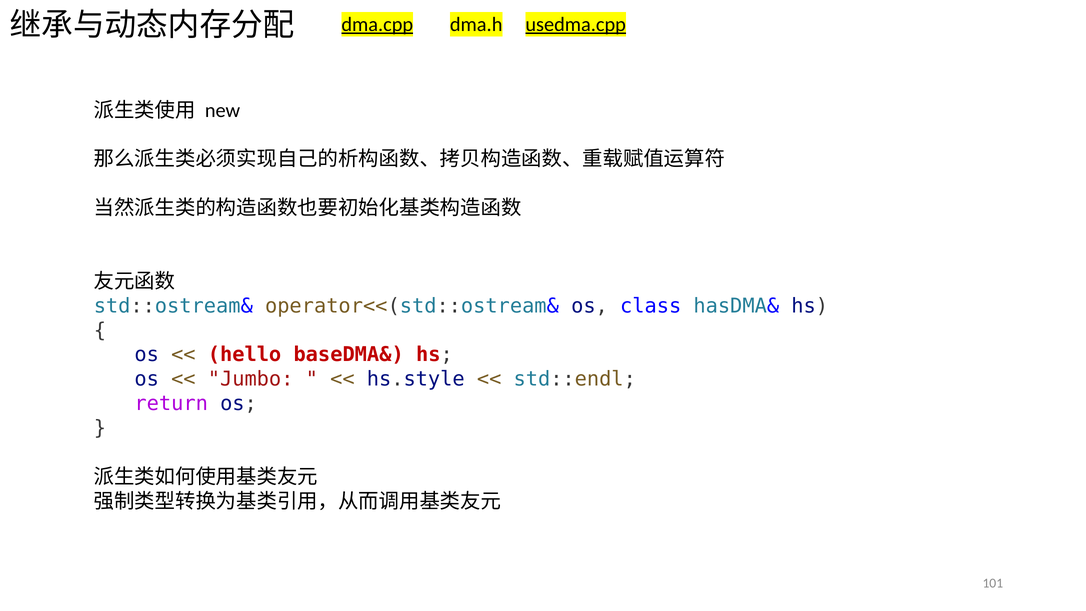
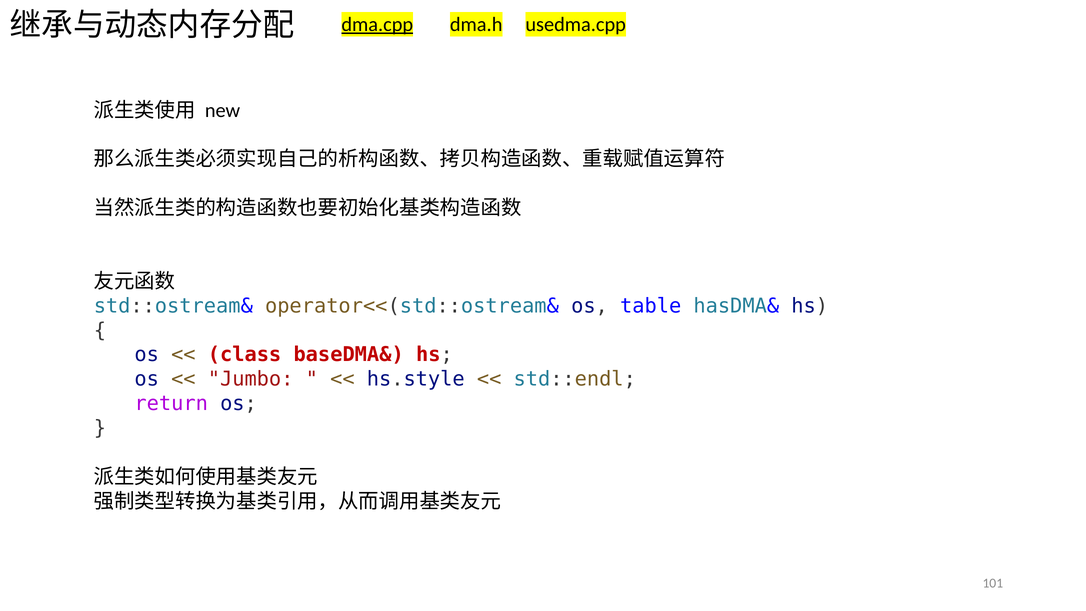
usedma.cpp underline: present -> none
class: class -> table
hello: hello -> class
